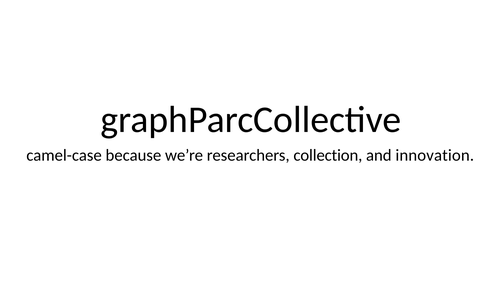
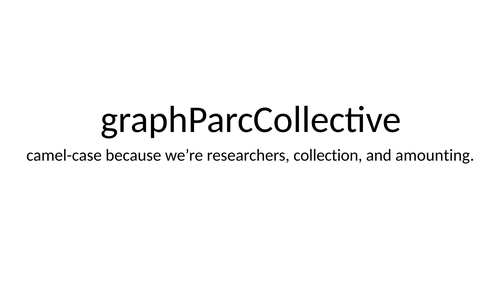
innovation: innovation -> amounting
